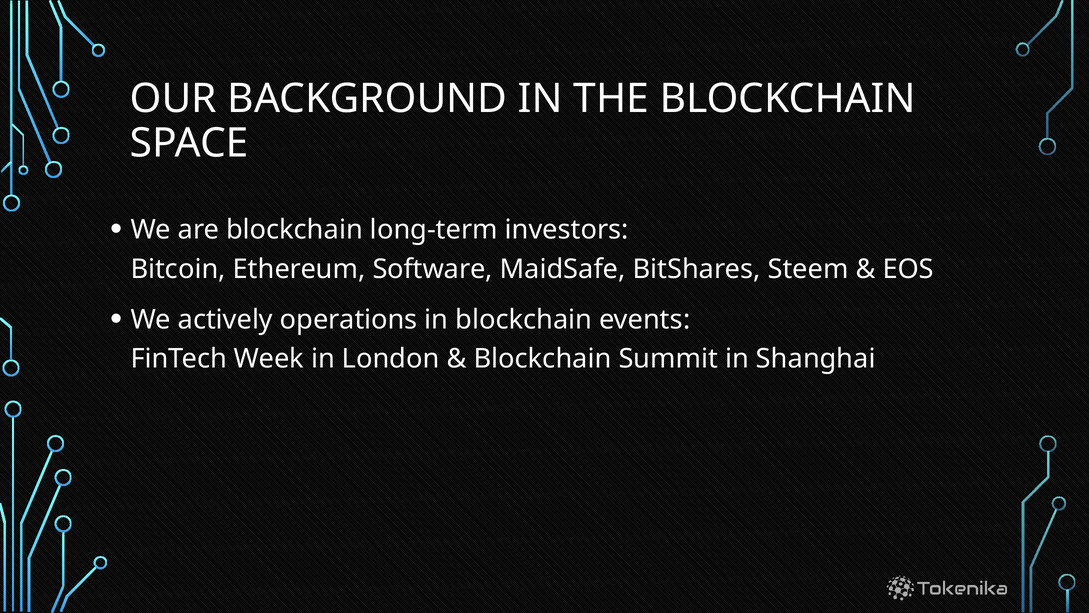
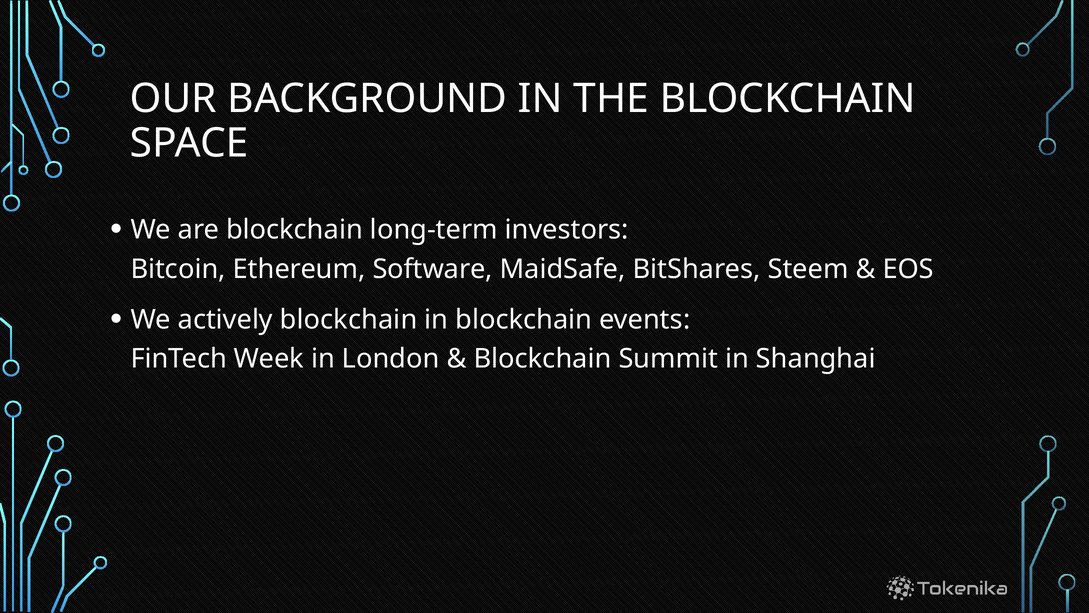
actively operations: operations -> blockchain
